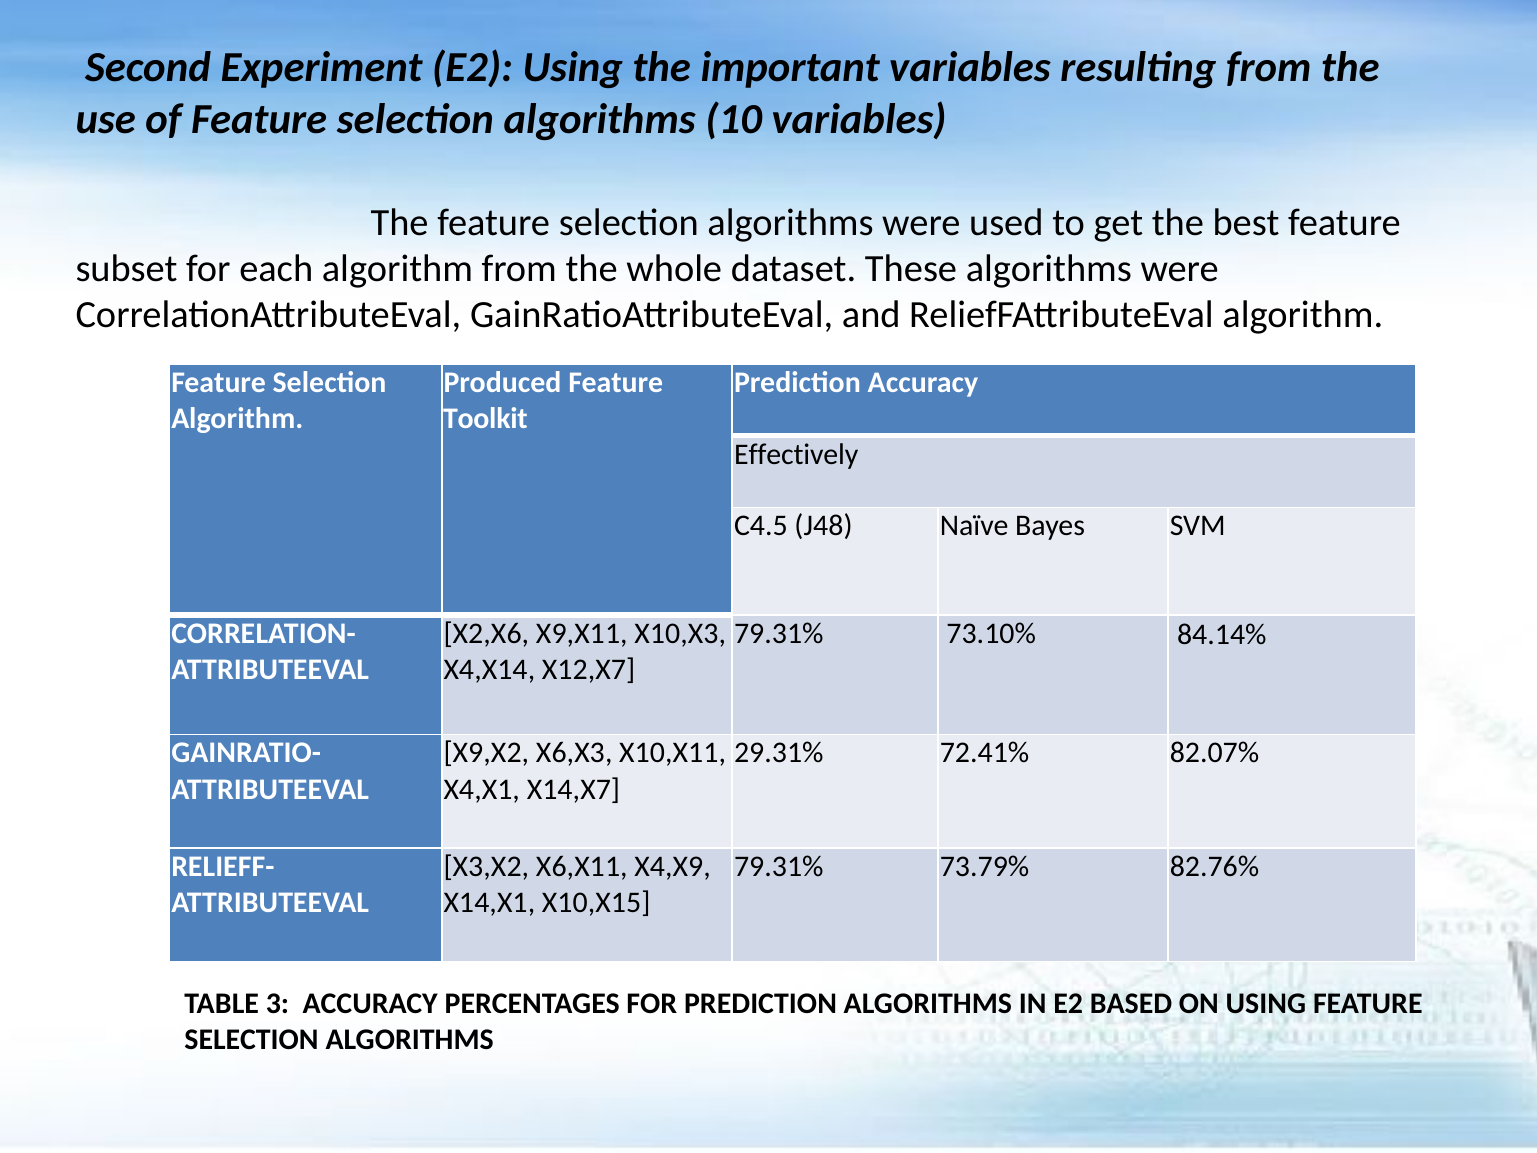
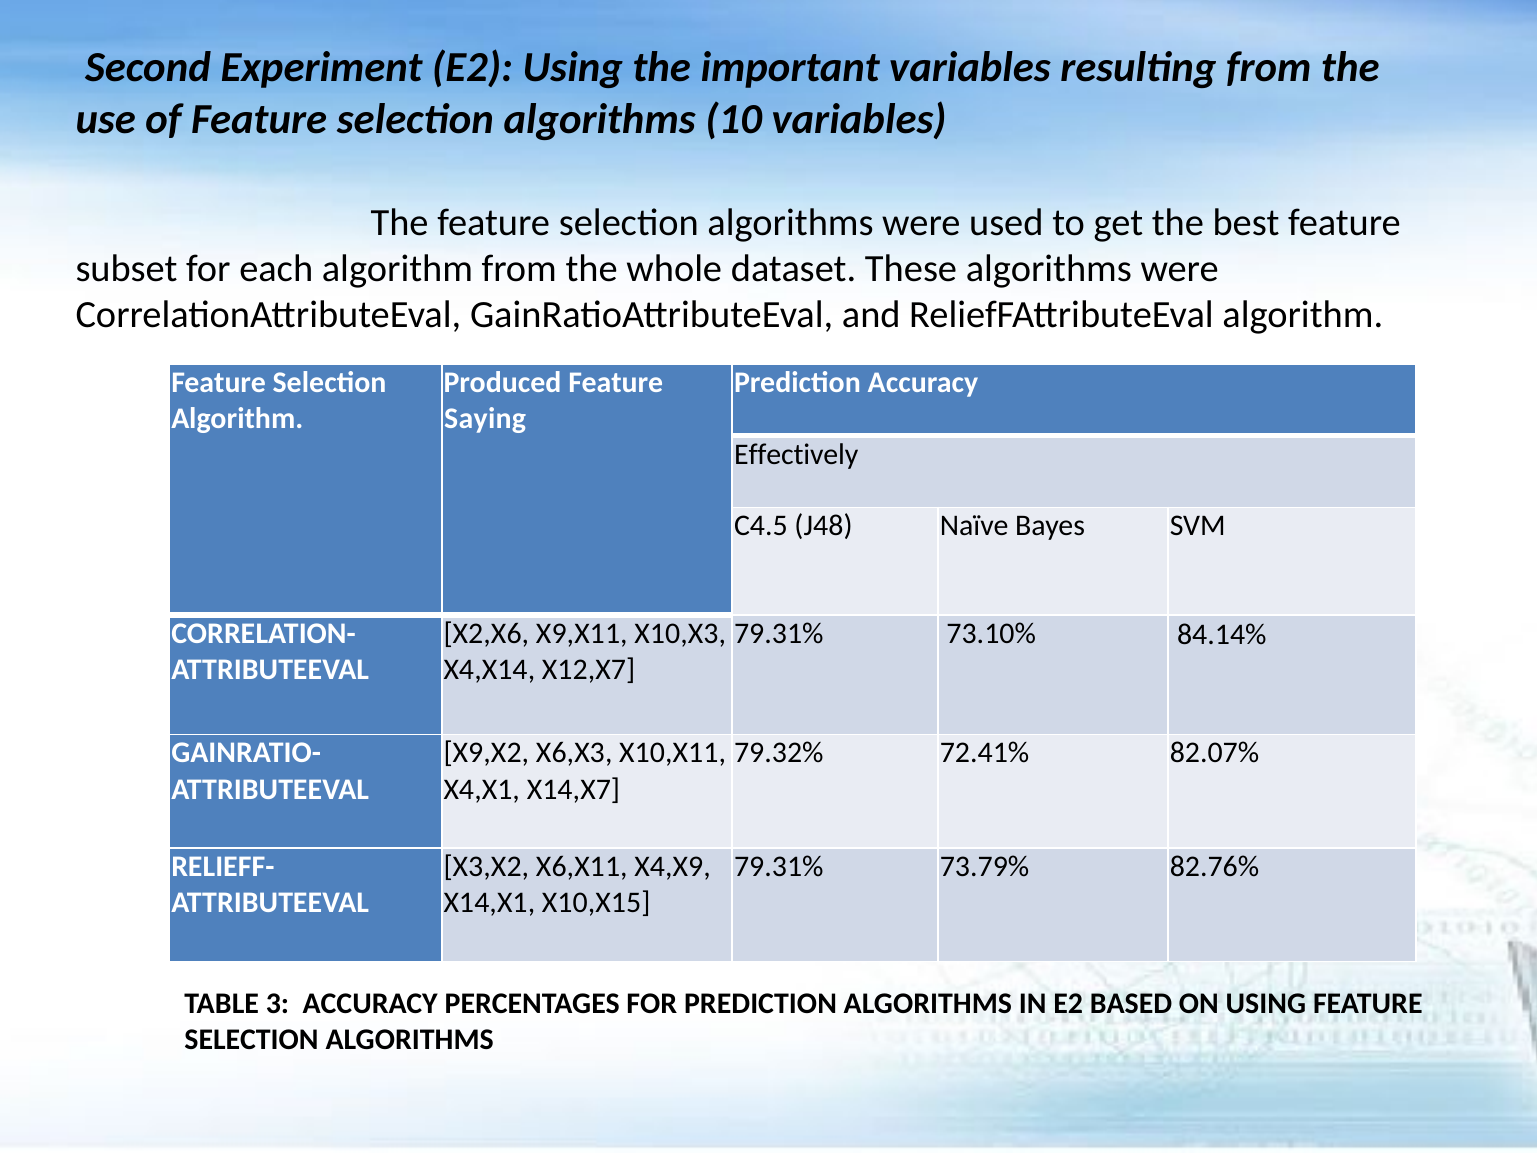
Toolkit: Toolkit -> Saying
29.31%: 29.31% -> 79.32%
